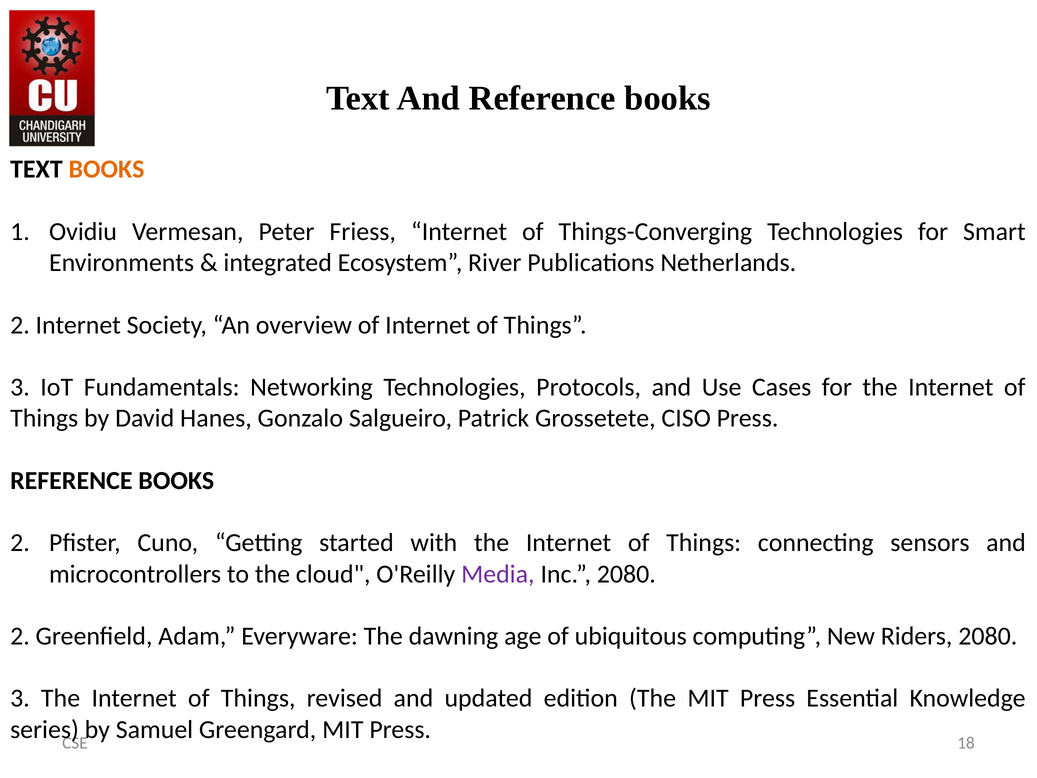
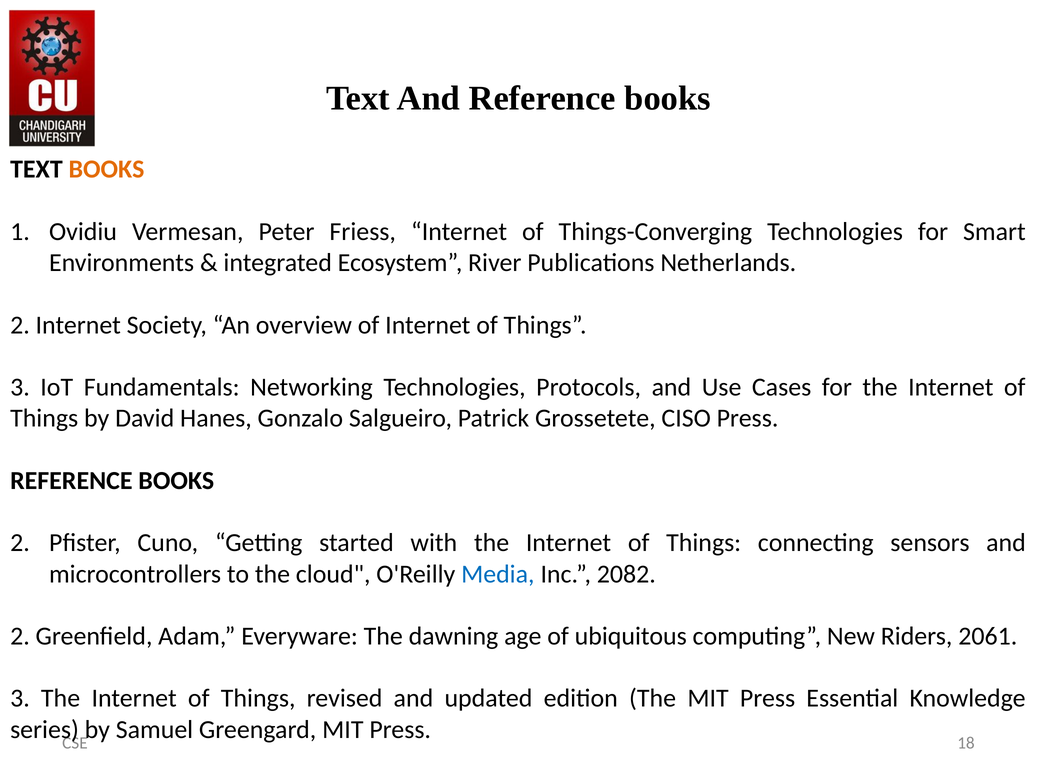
Media colour: purple -> blue
Inc 2080: 2080 -> 2082
Riders 2080: 2080 -> 2061
